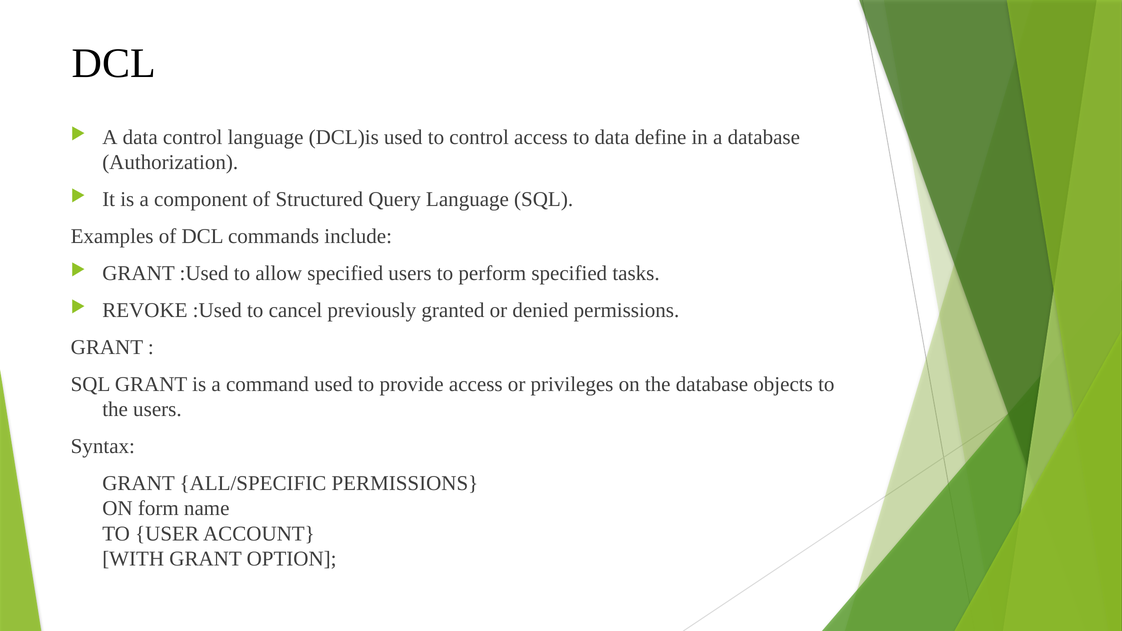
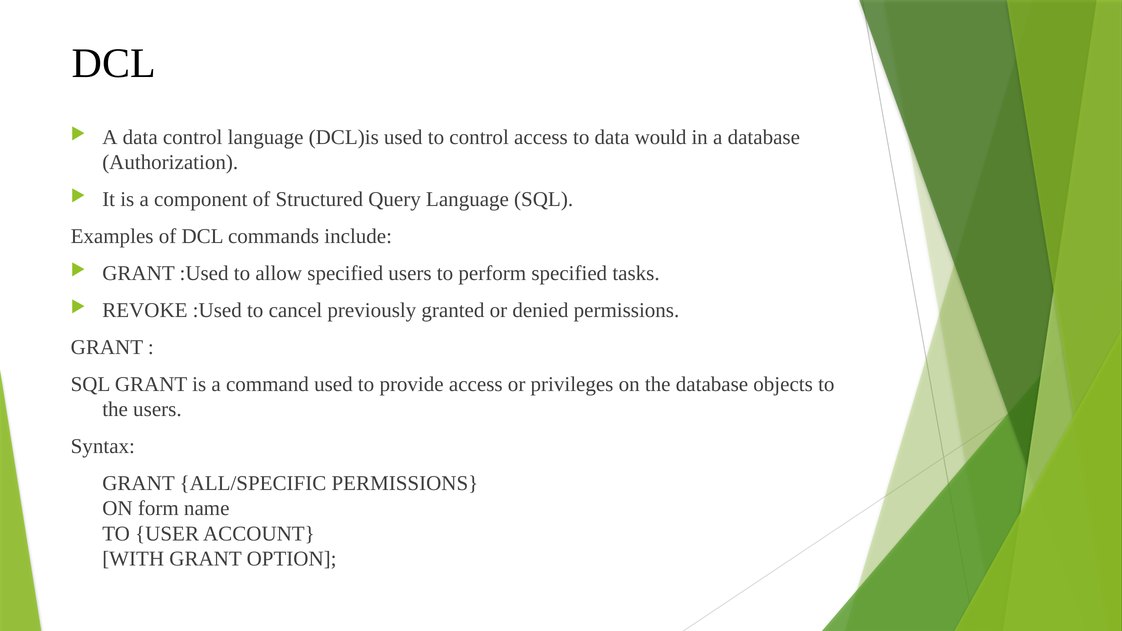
define: define -> would
